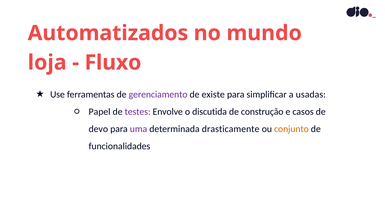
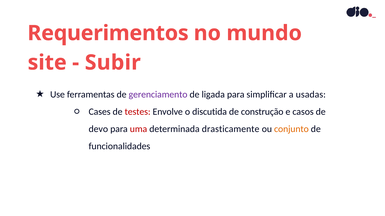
Automatizados: Automatizados -> Requerimentos
loja: loja -> site
Fluxo: Fluxo -> Subir
existe: existe -> ligada
Papel: Papel -> Cases
testes colour: purple -> red
uma colour: purple -> red
